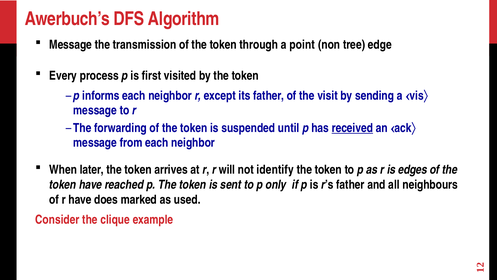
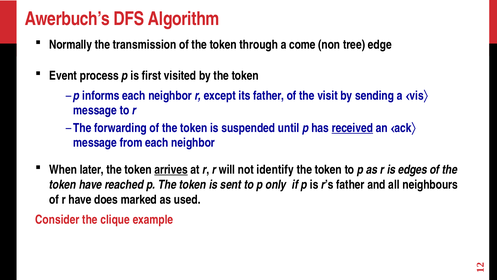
Message at (71, 45): Message -> Normally
point: point -> come
Every: Every -> Event
arrives underline: none -> present
